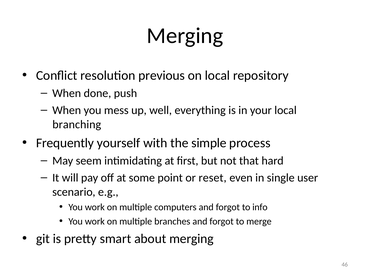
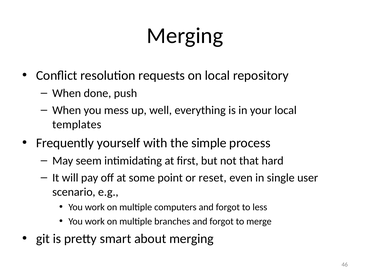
previous: previous -> requests
branching: branching -> templates
info: info -> less
